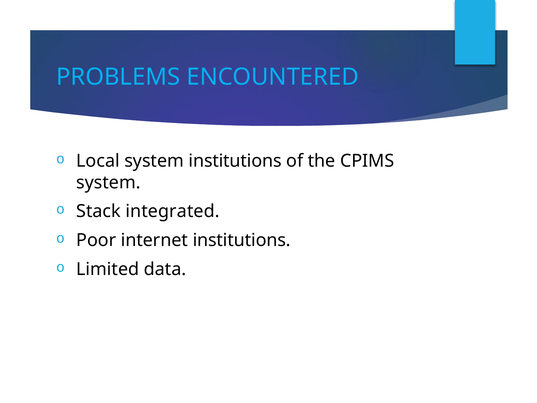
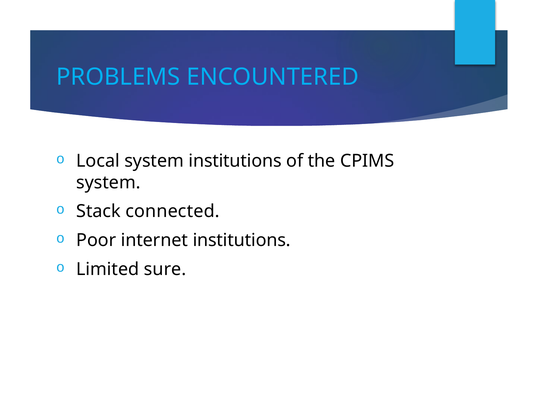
integrated: integrated -> connected
data: data -> sure
